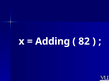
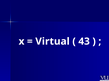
Adding: Adding -> Virtual
82: 82 -> 43
